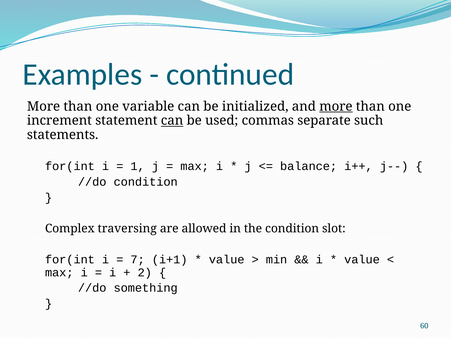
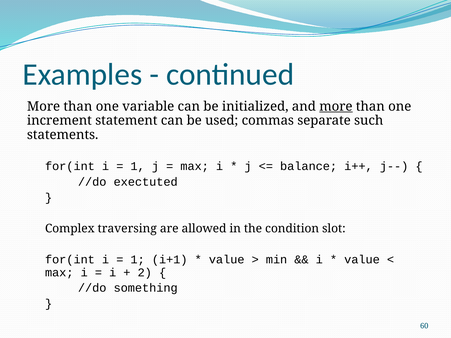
can at (172, 121) underline: present -> none
//do condition: condition -> exectuted
7 at (138, 260): 7 -> 1
